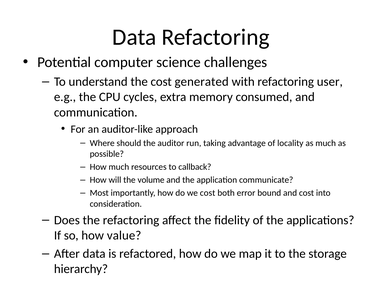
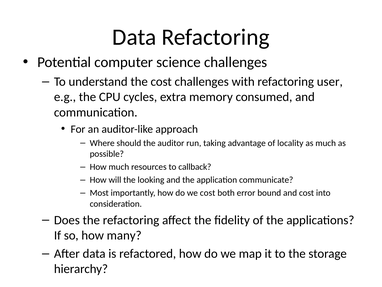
cost generated: generated -> challenges
volume: volume -> looking
value: value -> many
